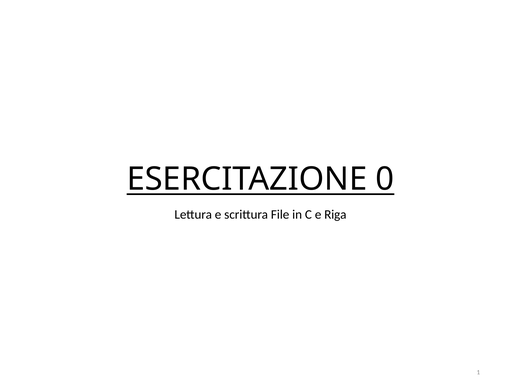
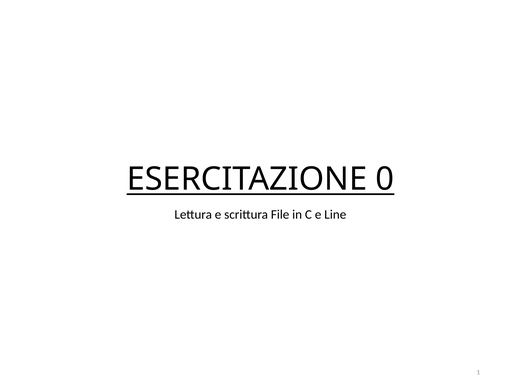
Riga: Riga -> Line
